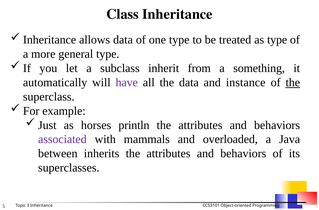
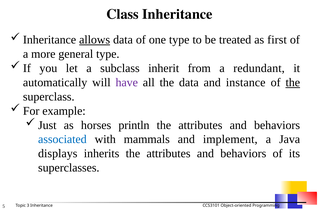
allows underline: none -> present
as type: type -> first
something: something -> redundant
associated colour: purple -> blue
overloaded: overloaded -> implement
between: between -> displays
